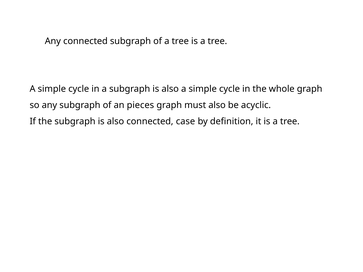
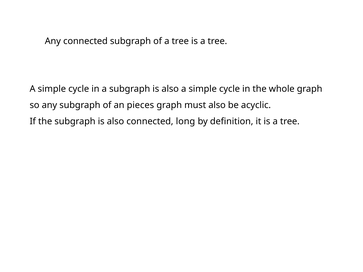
case: case -> long
